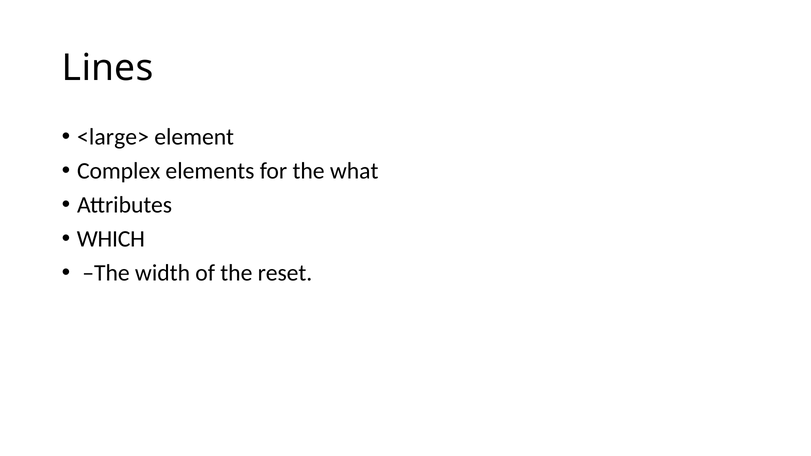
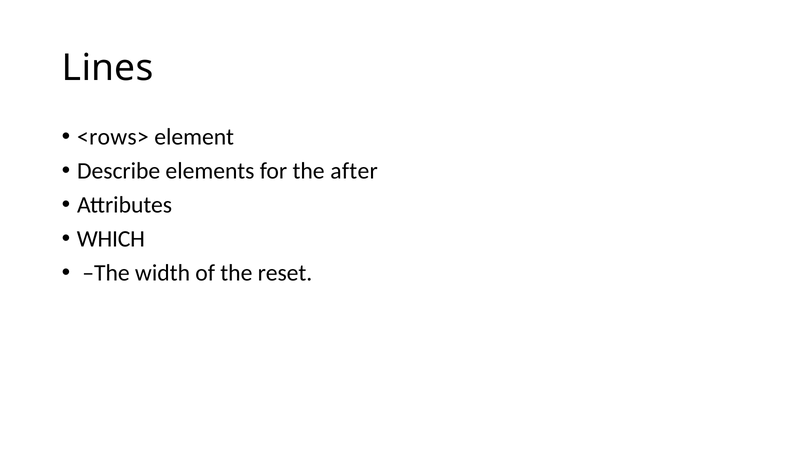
<large>: <large> -> <rows>
Complex: Complex -> Describe
what: what -> after
